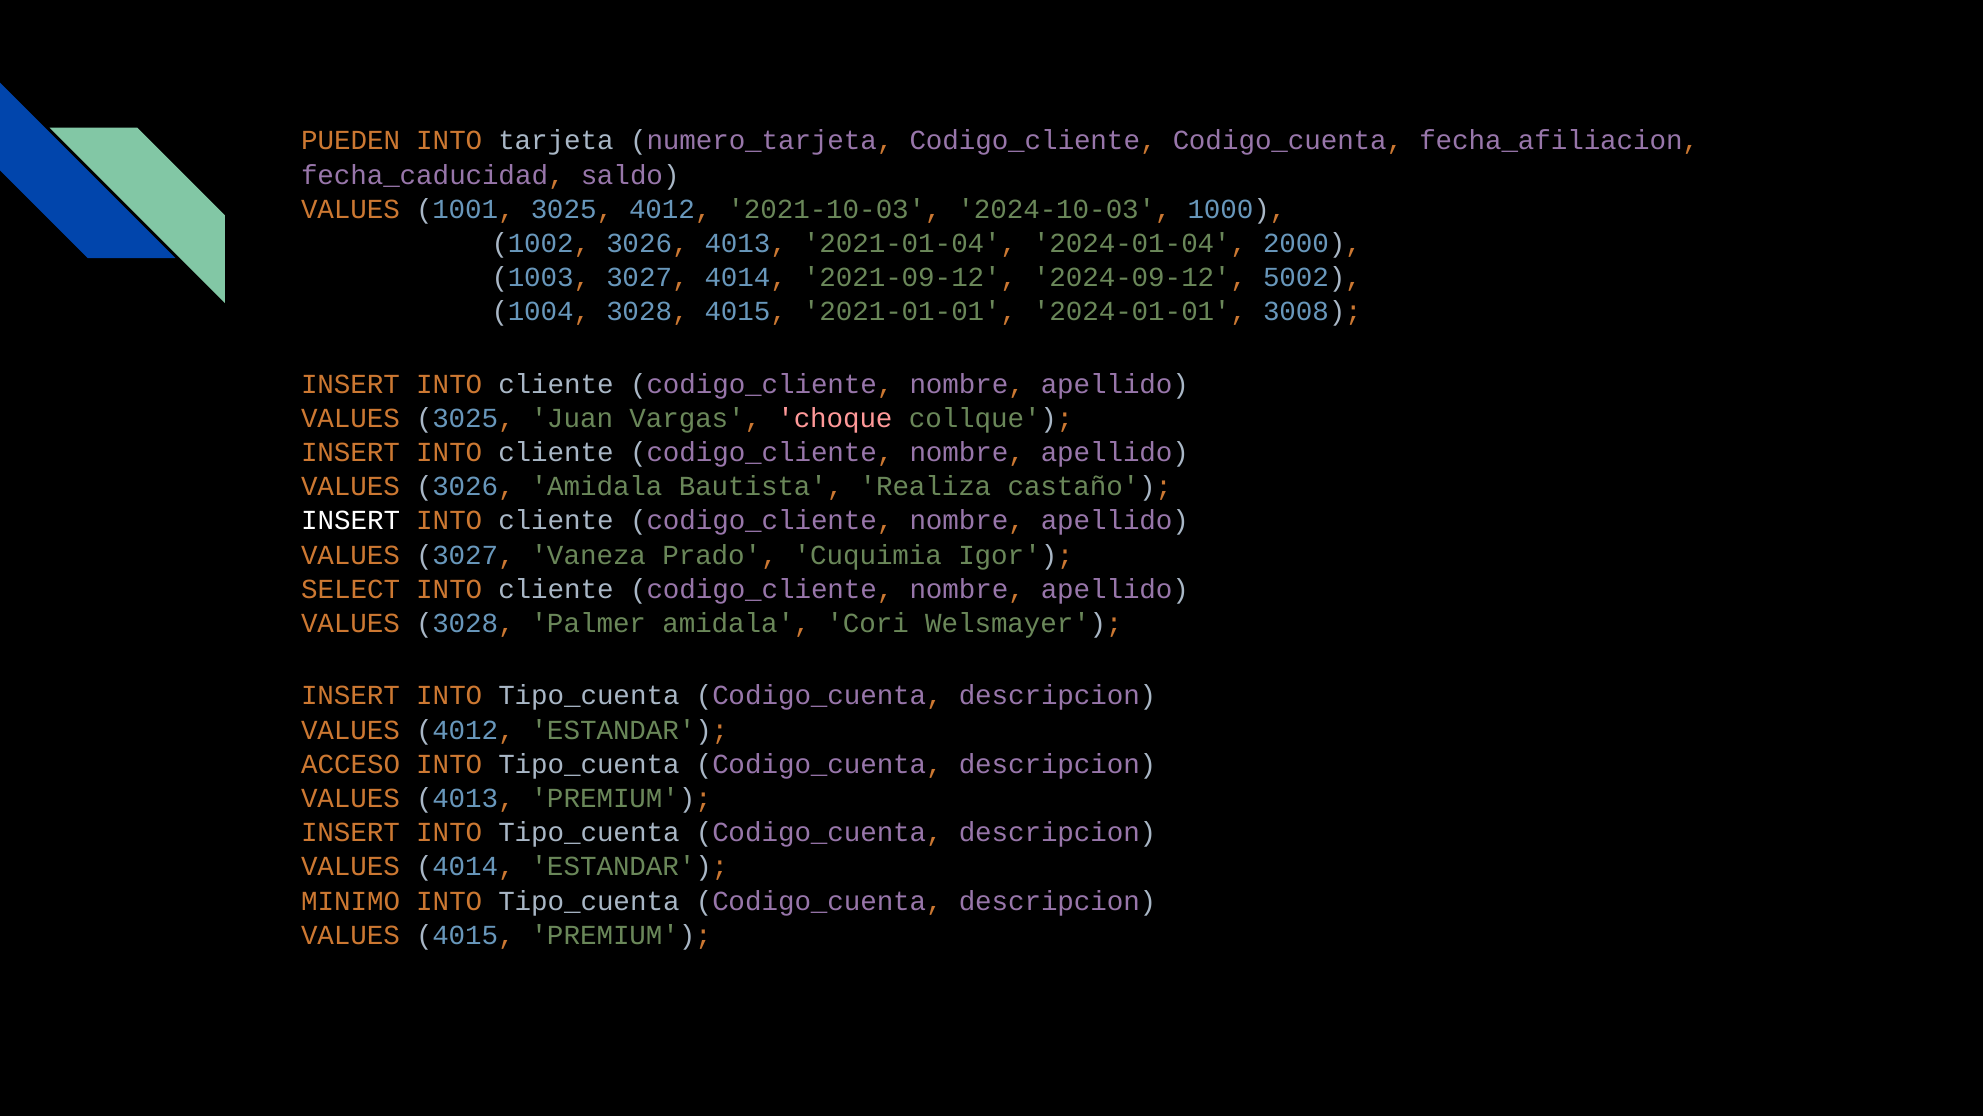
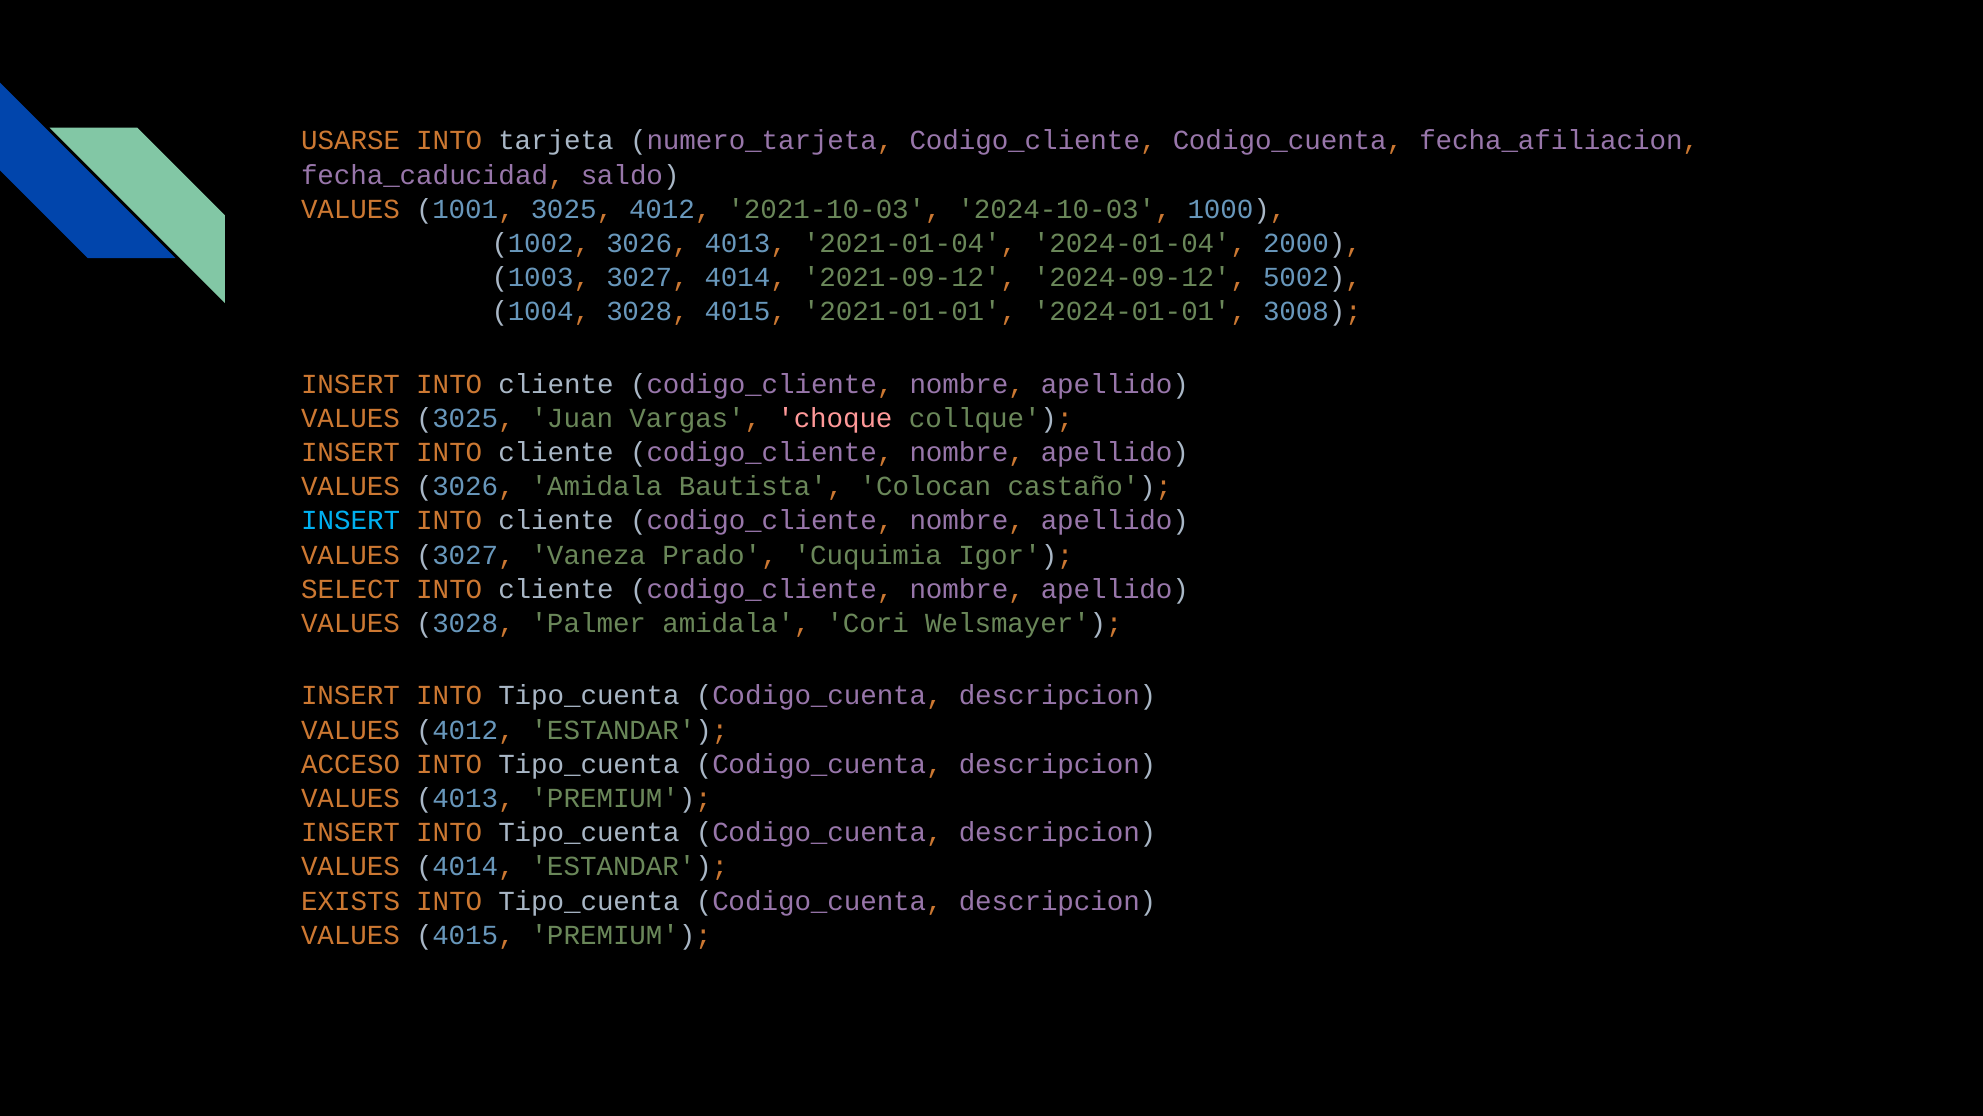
PUEDEN: PUEDEN -> USARSE
Realiza: Realiza -> Colocan
INSERT at (351, 521) colour: white -> light blue
MINIMO: MINIMO -> EXISTS
